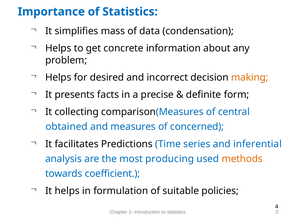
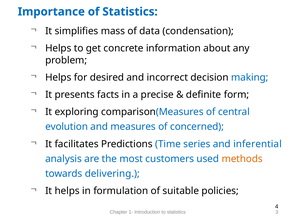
making colour: orange -> blue
collecting: collecting -> exploring
obtained: obtained -> evolution
producing: producing -> customers
coefficient: coefficient -> delivering
